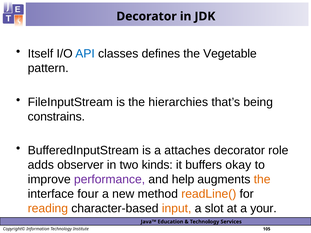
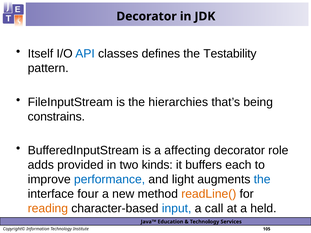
Vegetable: Vegetable -> Testability
attaches: attaches -> affecting
observer: observer -> provided
okay: okay -> each
performance colour: purple -> blue
help: help -> light
the at (262, 180) colour: orange -> blue
input colour: orange -> blue
slot: slot -> call
your: your -> held
